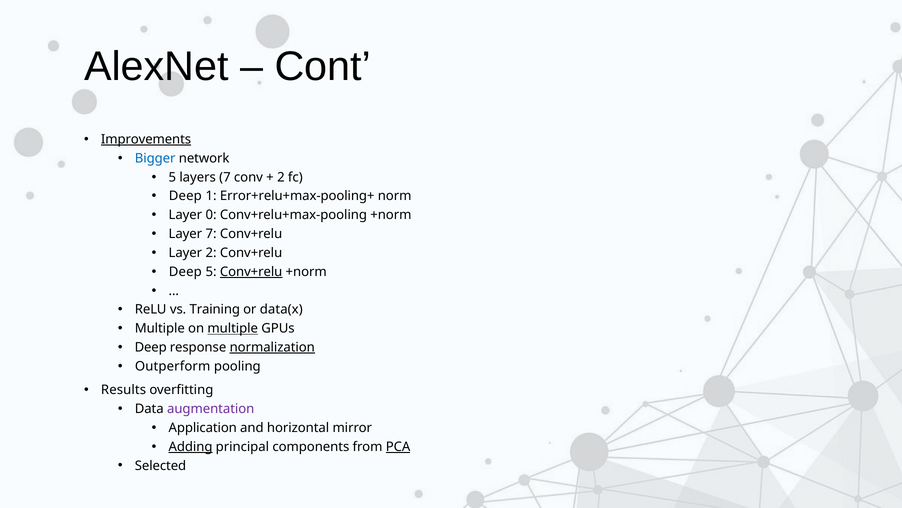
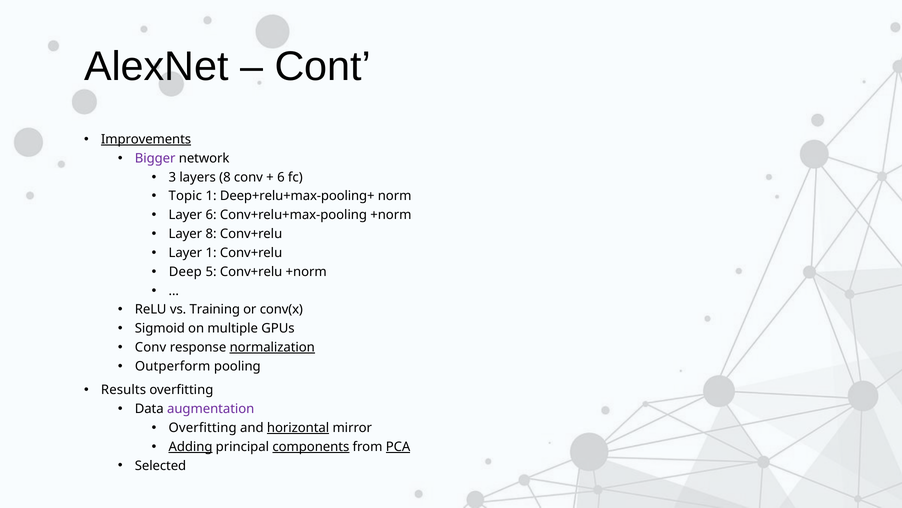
Bigger colour: blue -> purple
5 at (172, 177): 5 -> 3
layers 7: 7 -> 8
2 at (281, 177): 2 -> 6
Deep at (185, 196): Deep -> Topic
Error+relu+max-pooling+: Error+relu+max-pooling+ -> Deep+relu+max-pooling+
Layer 0: 0 -> 6
Layer 7: 7 -> 8
Layer 2: 2 -> 1
Conv+relu at (251, 271) underline: present -> none
data(x: data(x -> conv(x
Multiple at (160, 328): Multiple -> Sigmoid
multiple at (233, 328) underline: present -> none
Deep at (151, 347): Deep -> Conv
Application at (203, 427): Application -> Overfitting
horizontal underline: none -> present
components underline: none -> present
